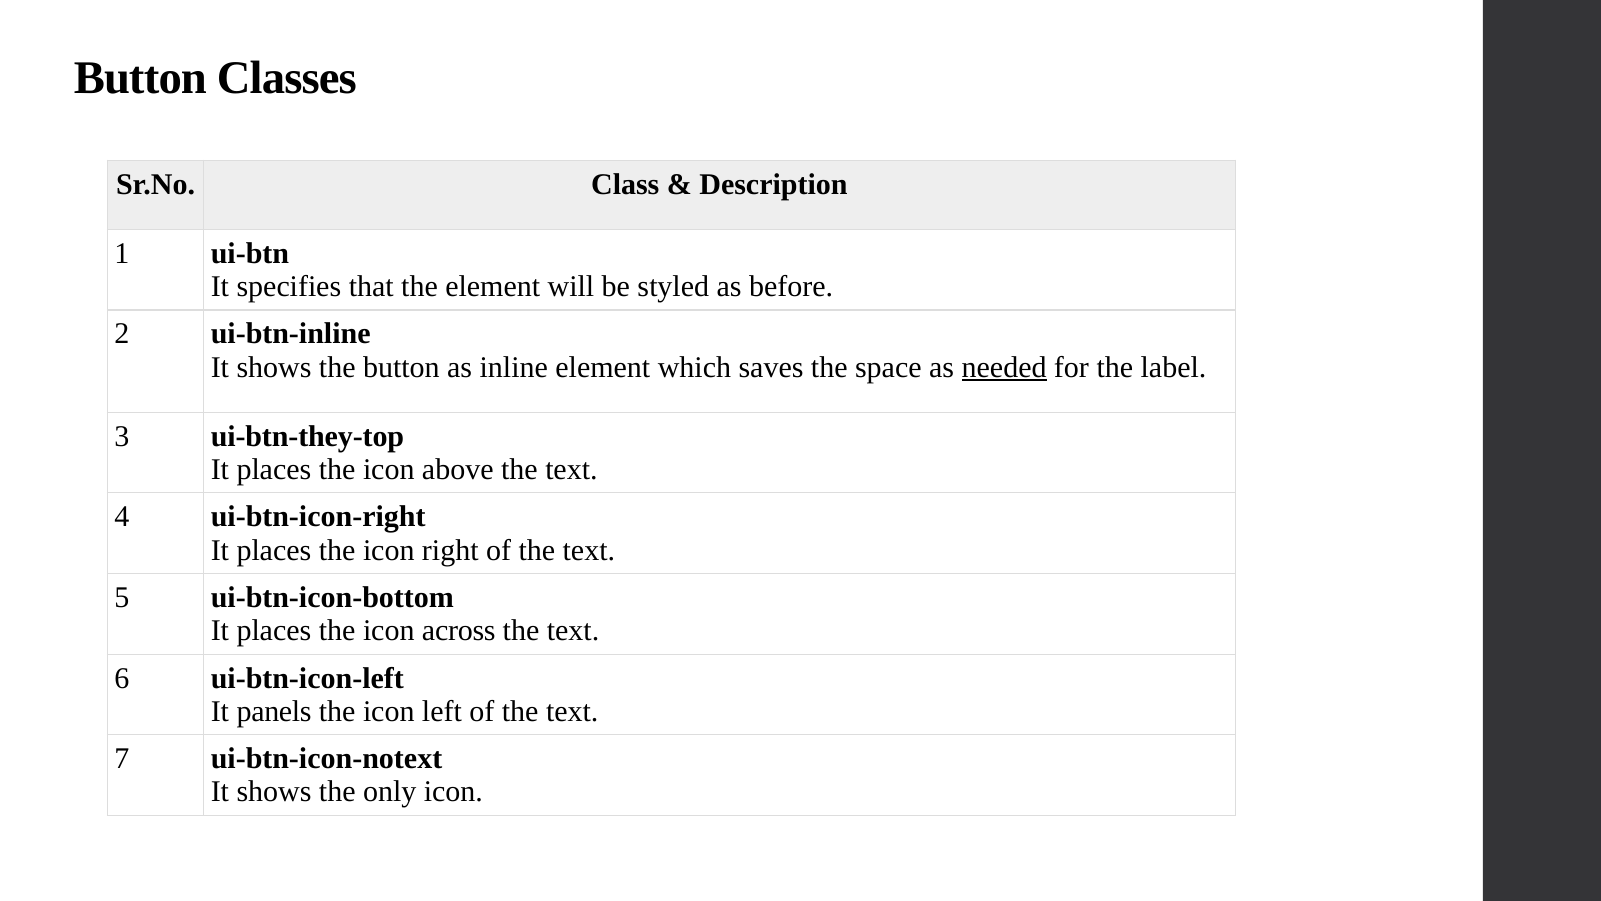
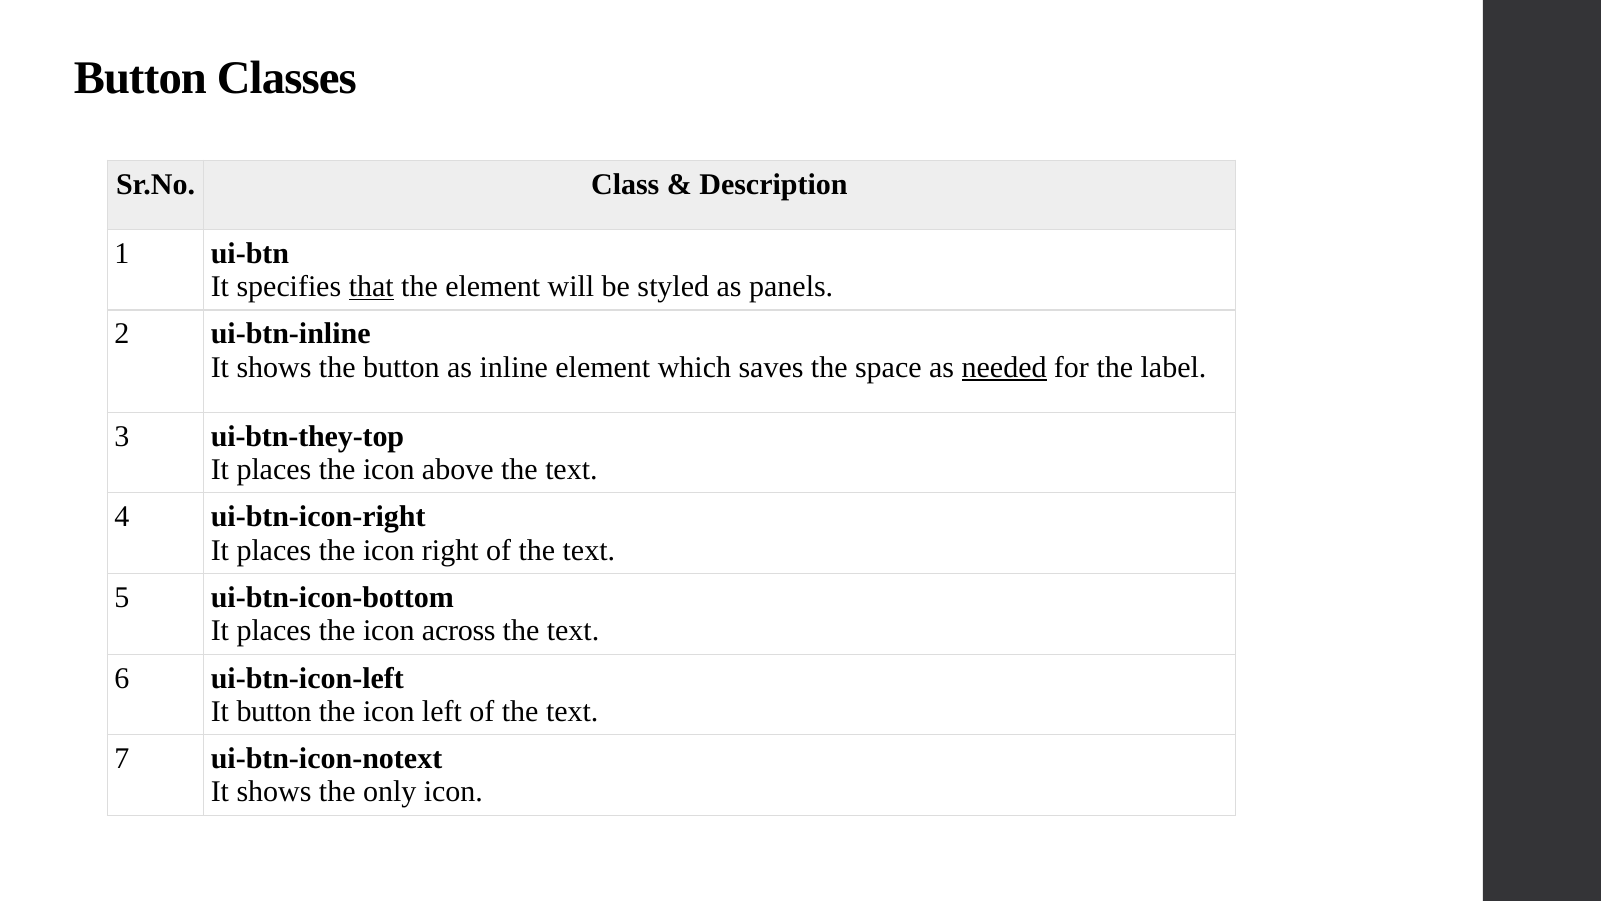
that underline: none -> present
before: before -> panels
It panels: panels -> button
